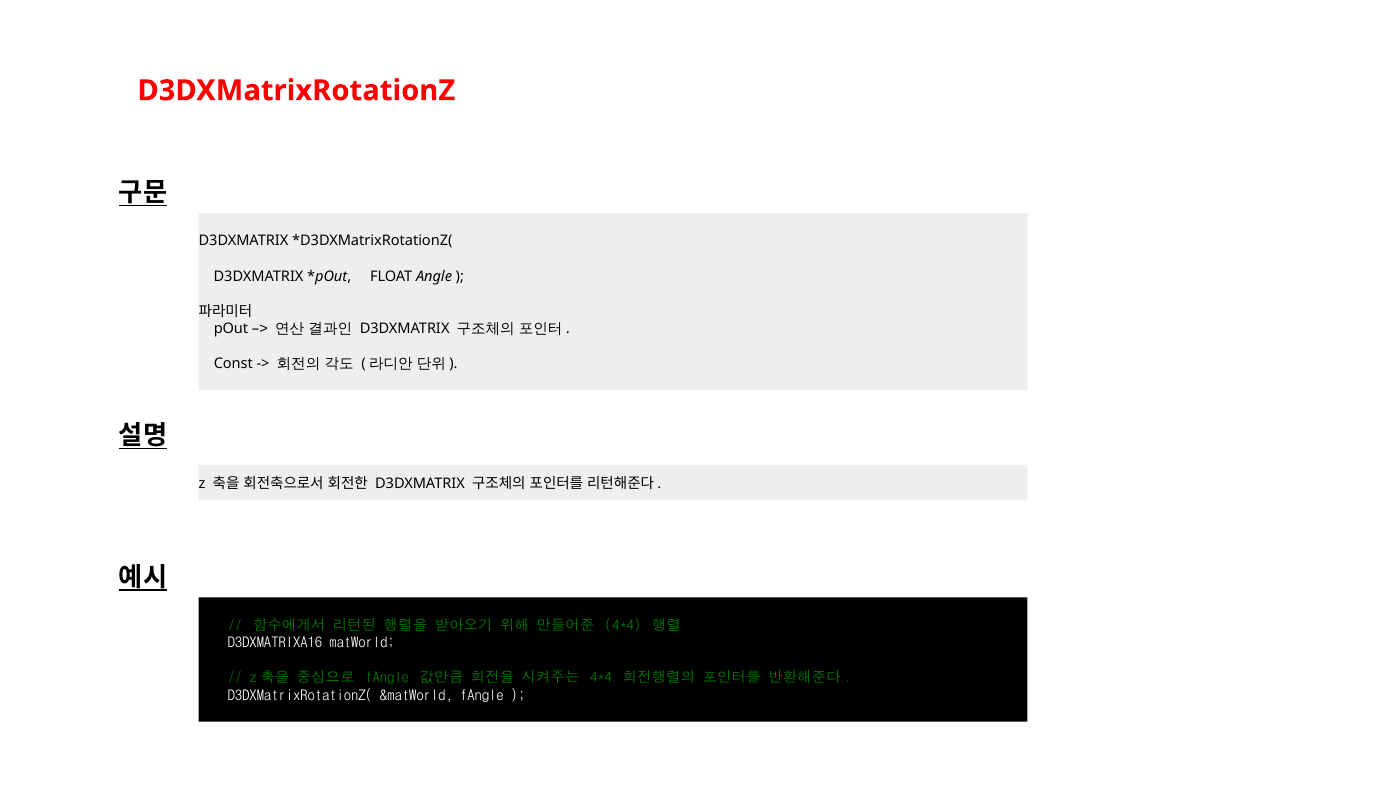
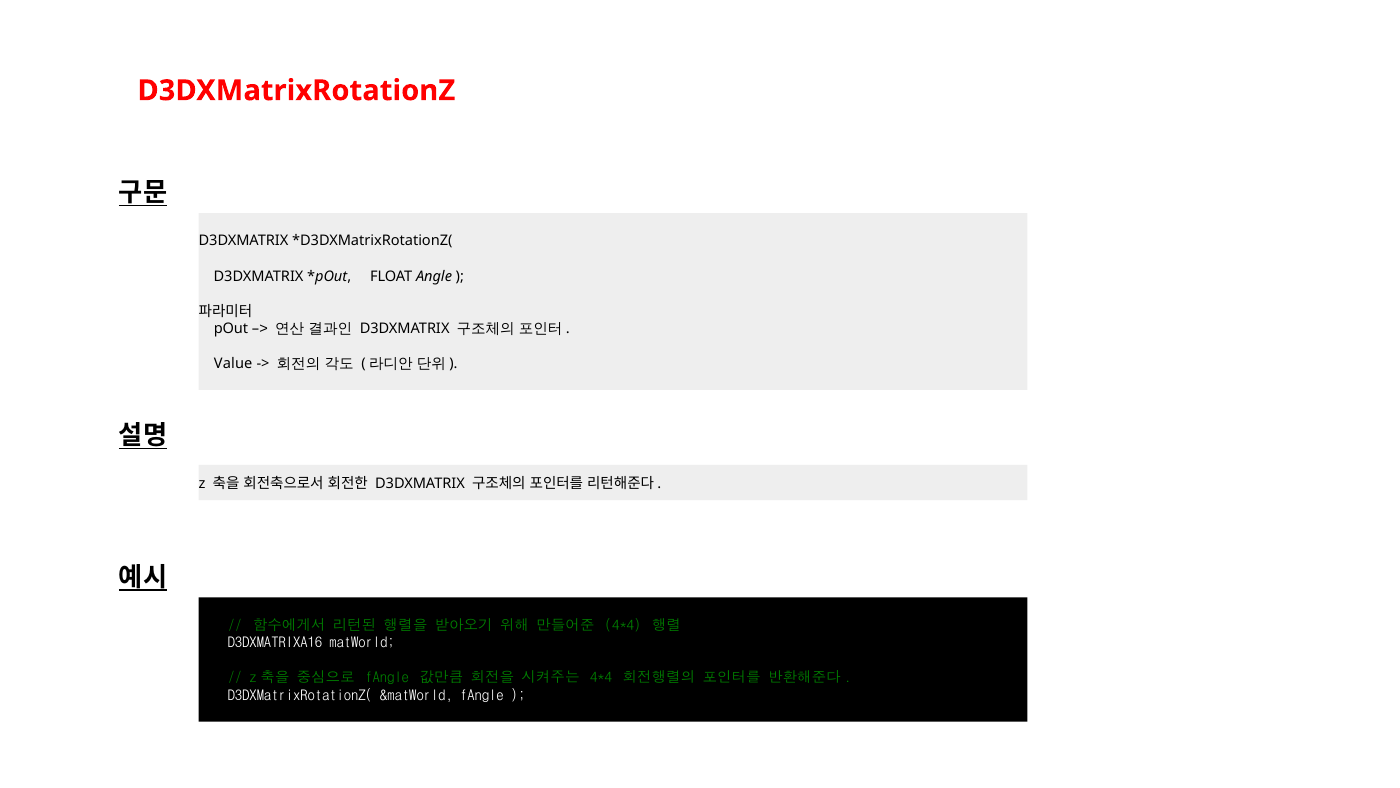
Const: Const -> Value
